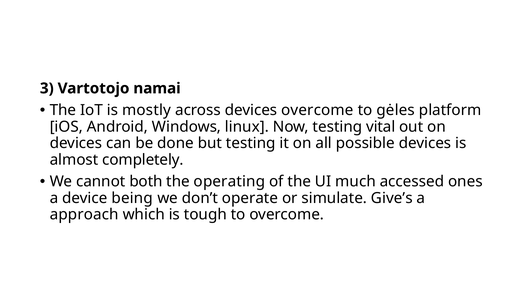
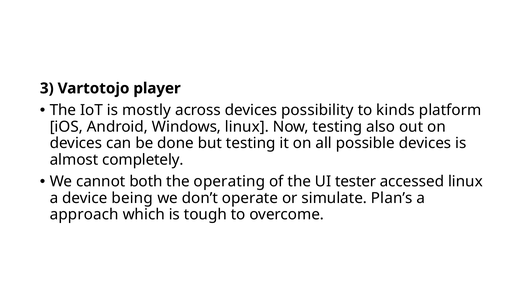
namai: namai -> player
devices overcome: overcome -> possibility
gėles: gėles -> kinds
vital: vital -> also
much: much -> tester
accessed ones: ones -> linux
Give’s: Give’s -> Plan’s
